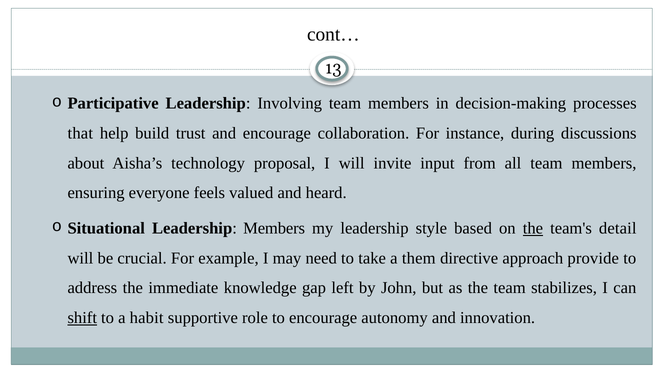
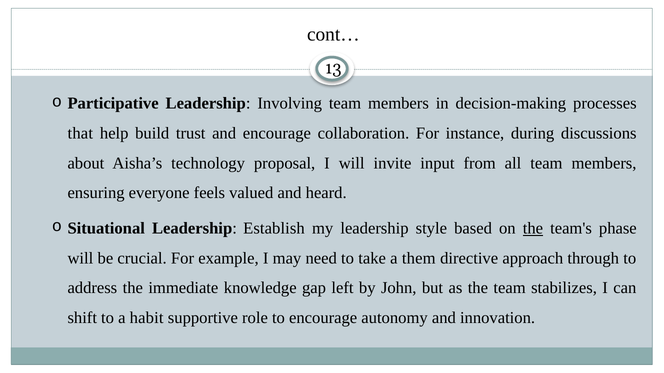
Leadership Members: Members -> Establish
detail: detail -> phase
provide: provide -> through
shift underline: present -> none
